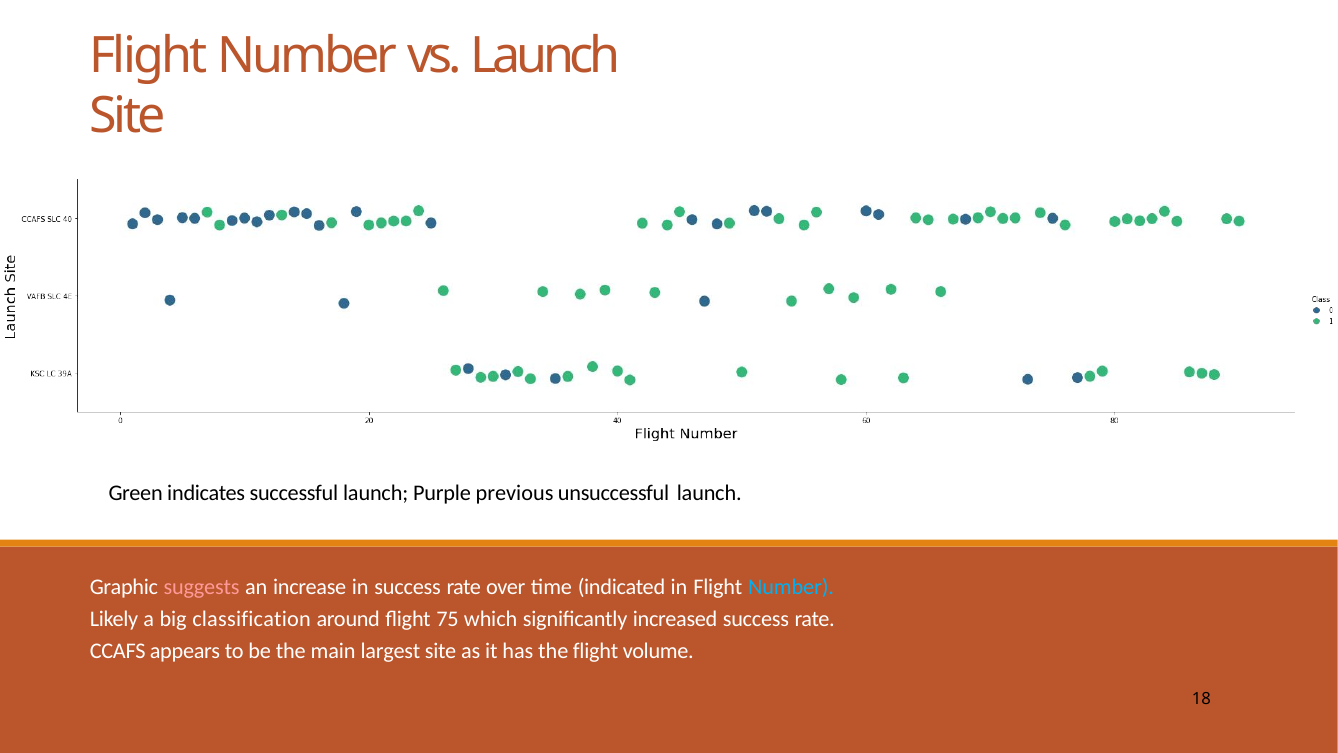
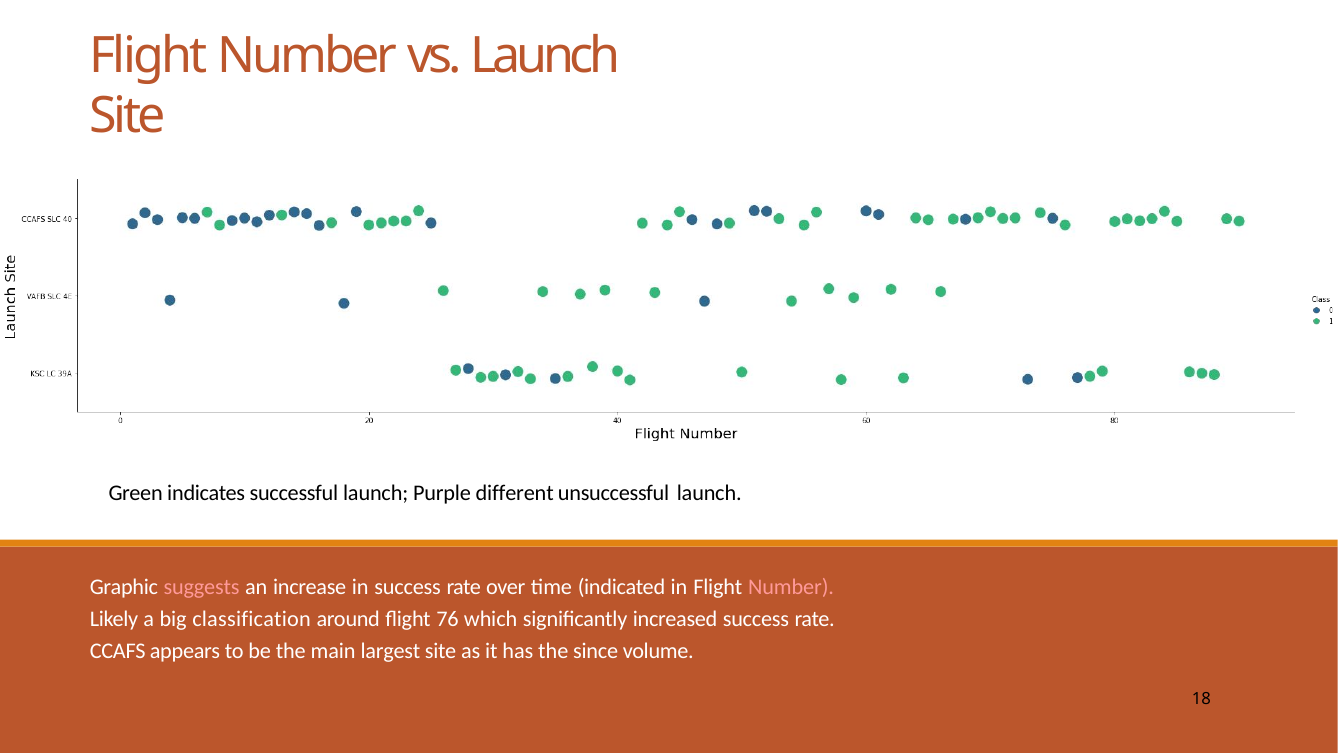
previous: previous -> different
Number at (791, 587) colour: light blue -> pink
75: 75 -> 76
the flight: flight -> since
